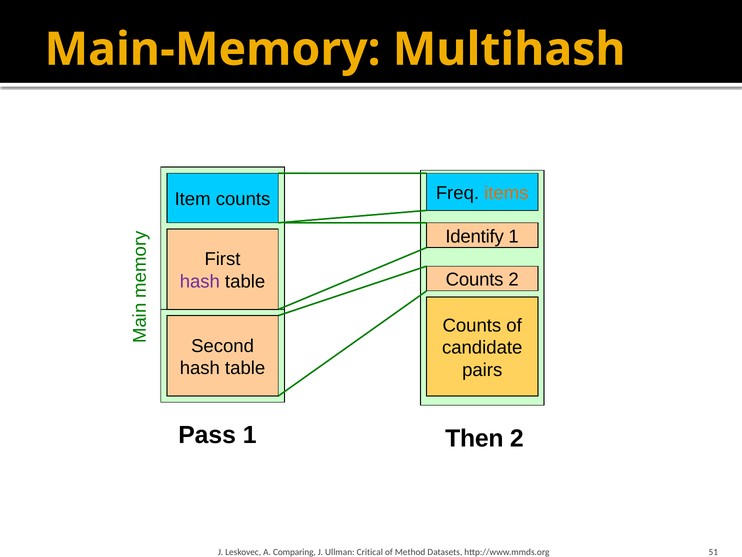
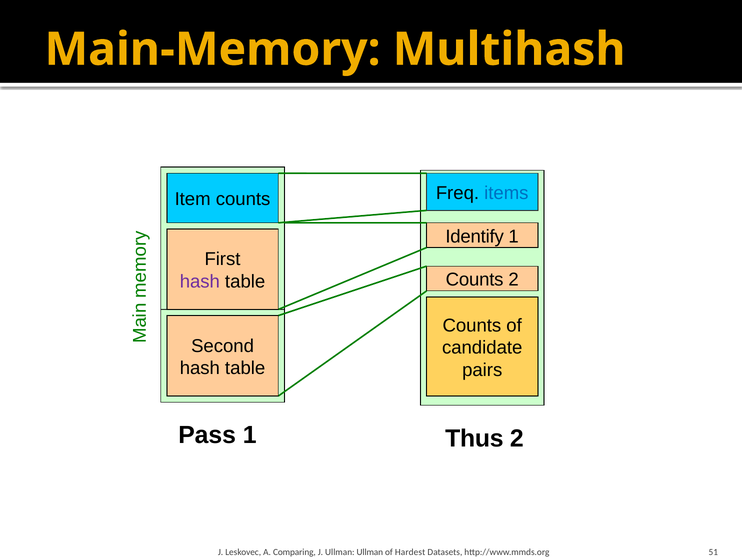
items colour: orange -> blue
Then: Then -> Thus
Ullman Critical: Critical -> Ullman
Method: Method -> Hardest
